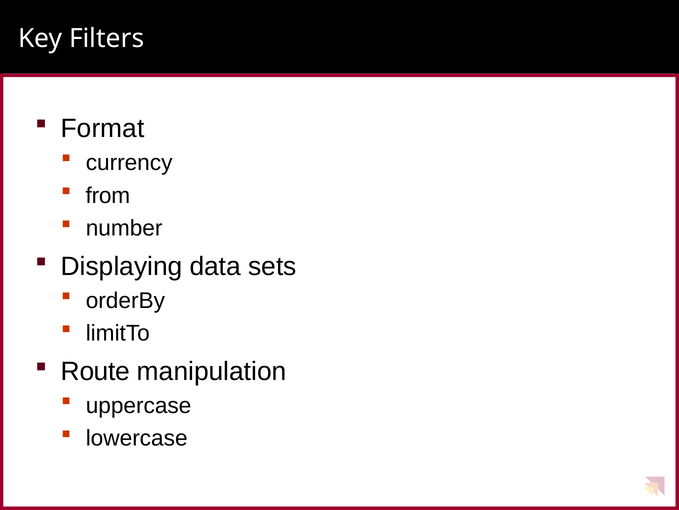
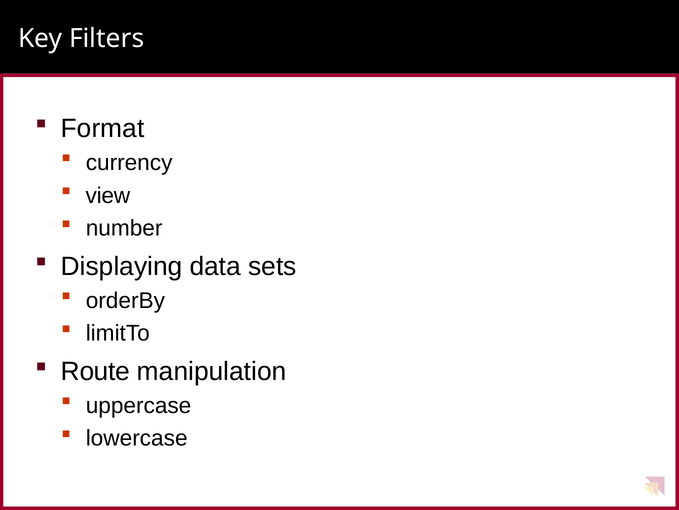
from: from -> view
